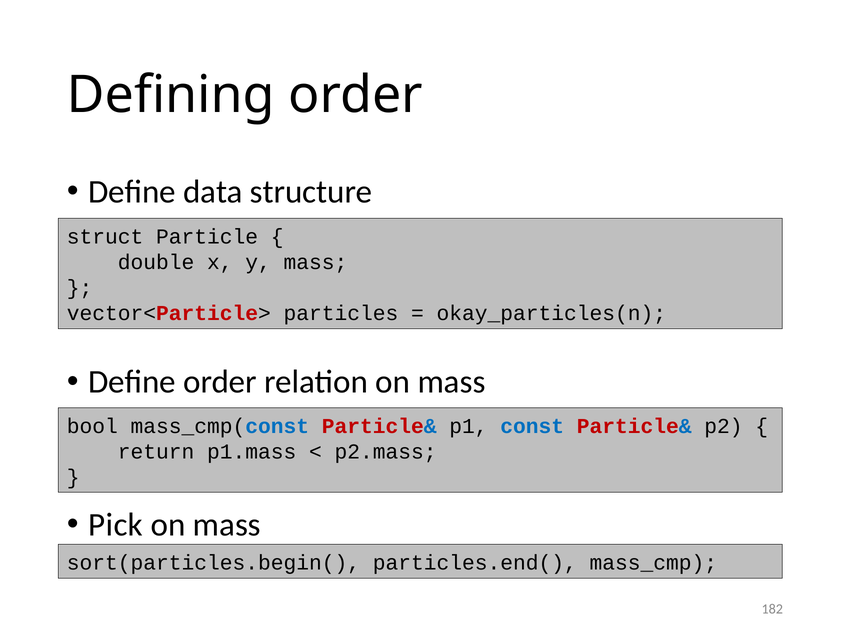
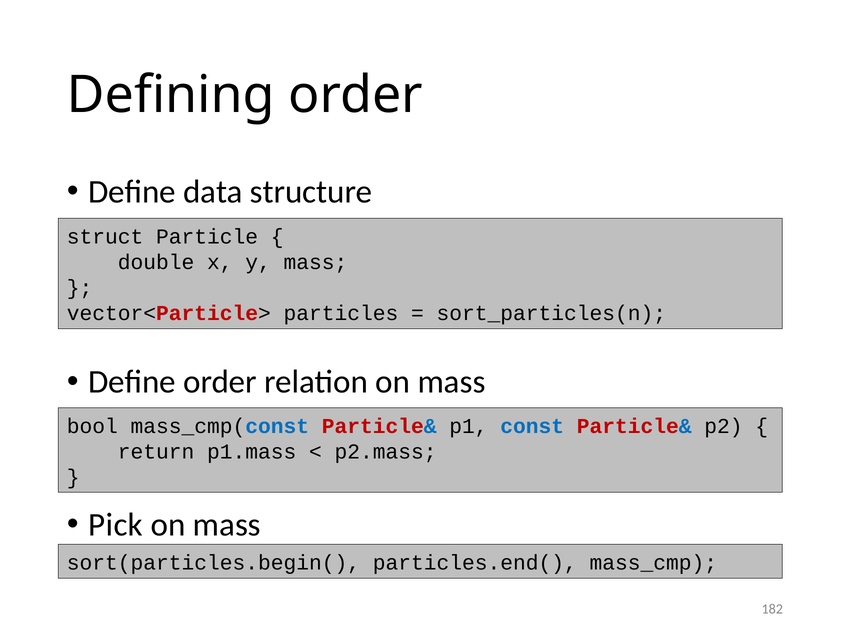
okay_particles(n: okay_particles(n -> sort_particles(n
